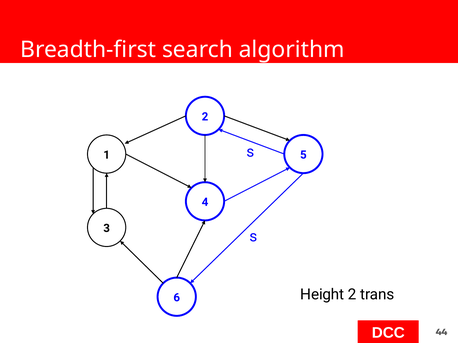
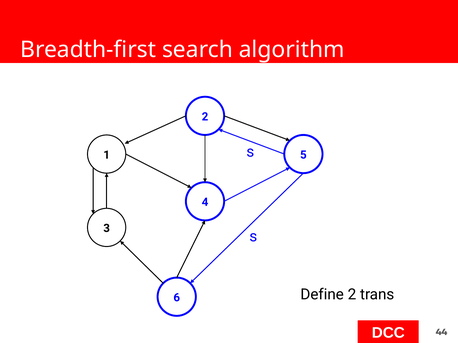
Height: Height -> Define
